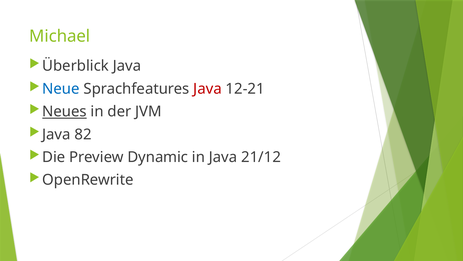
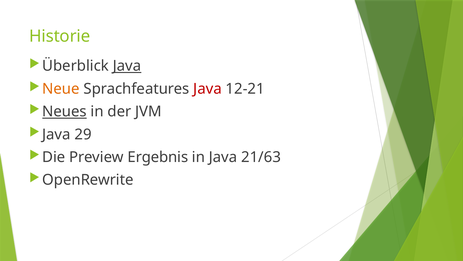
Michael: Michael -> Historie
Java at (127, 66) underline: none -> present
Neue colour: blue -> orange
82: 82 -> 29
Dynamic: Dynamic -> Ergebnis
21/12: 21/12 -> 21/63
